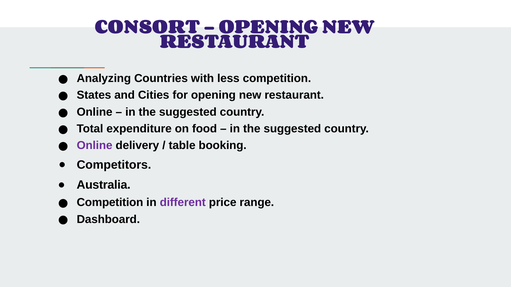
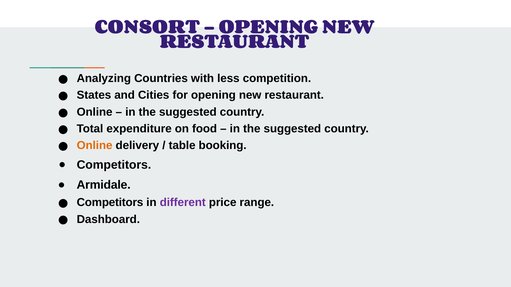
Online at (95, 146) colour: purple -> orange
Australia: Australia -> Armidale
Competition at (110, 203): Competition -> Competitors
